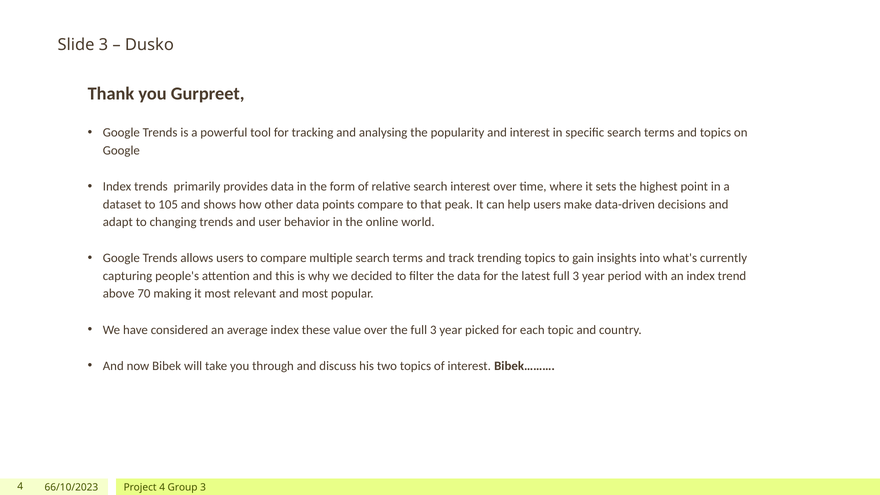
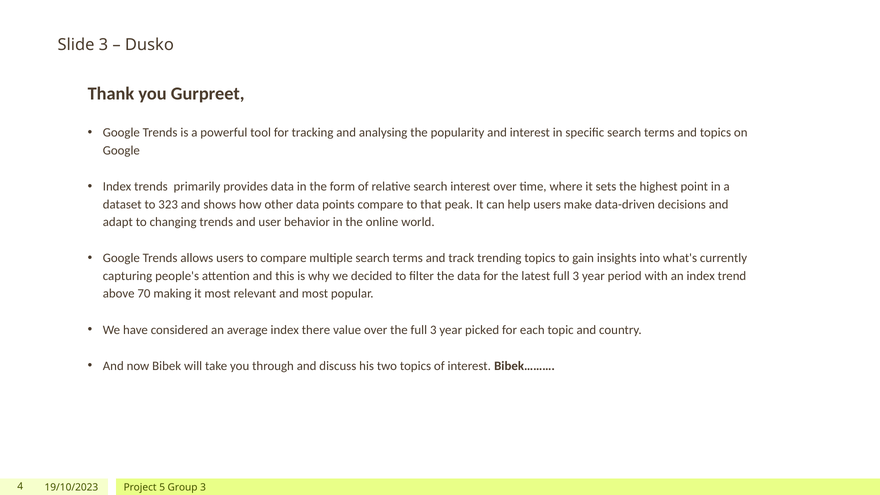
105: 105 -> 323
these: these -> there
66/10/2023: 66/10/2023 -> 19/10/2023
Project 4: 4 -> 5
